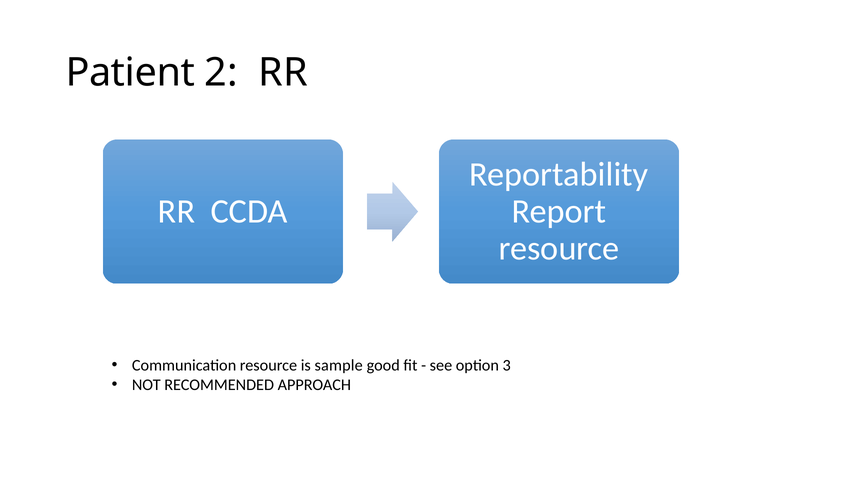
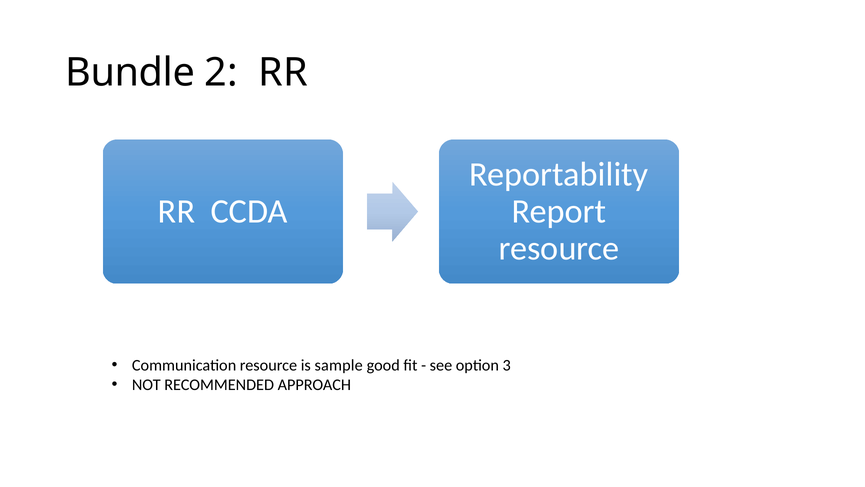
Patient: Patient -> Bundle
